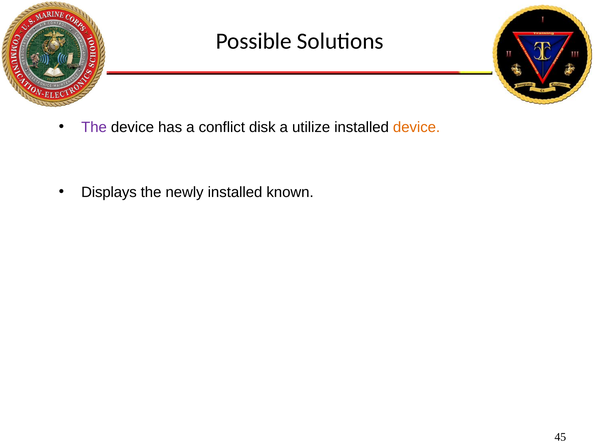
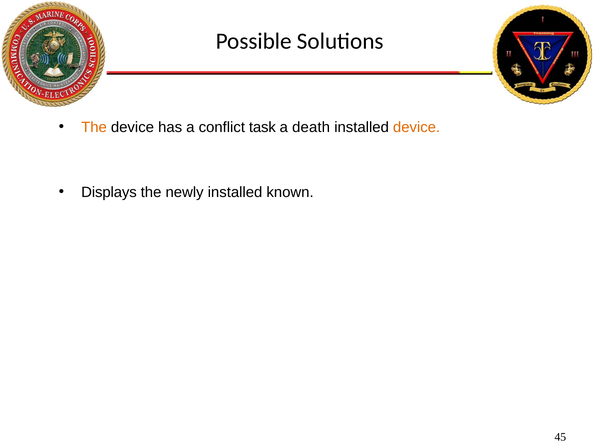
The at (94, 127) colour: purple -> orange
disk: disk -> task
utilize: utilize -> death
